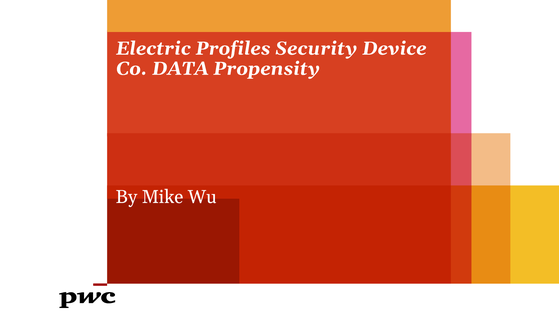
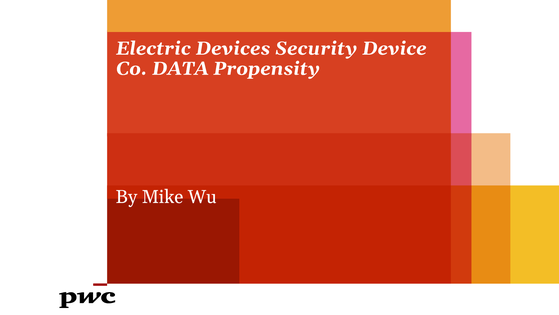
Profiles: Profiles -> Devices
